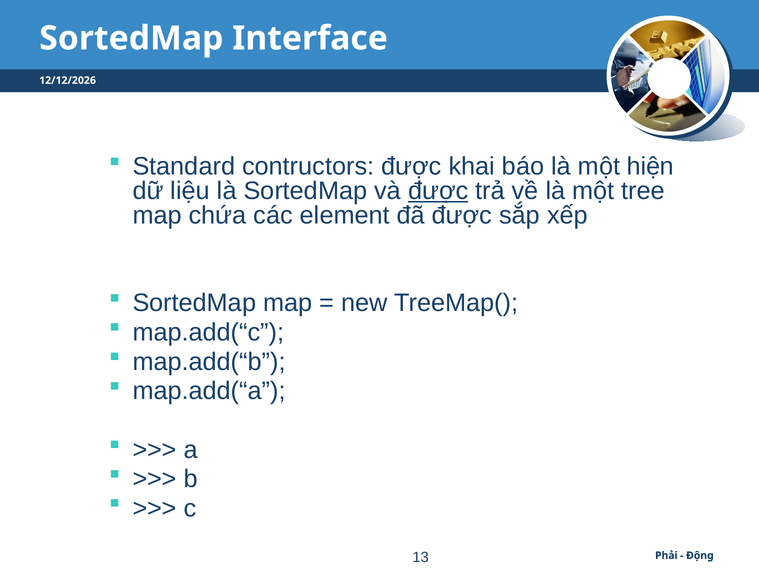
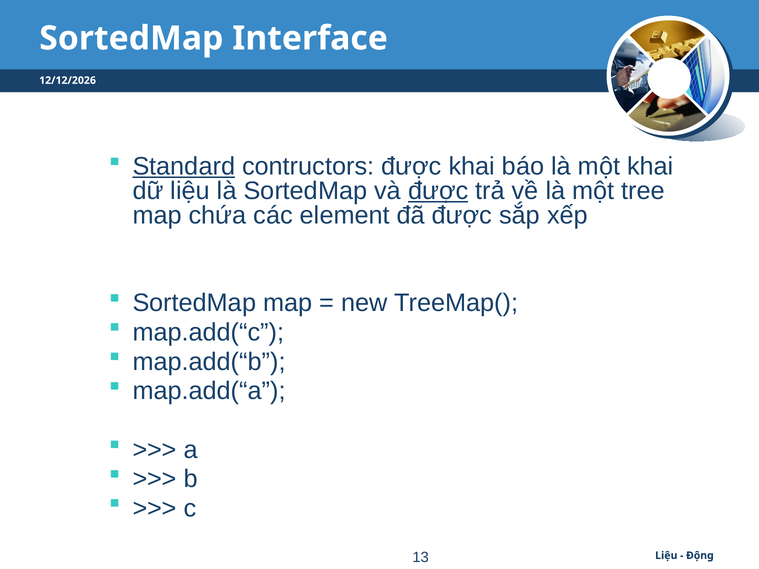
Standard underline: none -> present
một hiện: hiện -> khai
13 Phải: Phải -> Liệu
